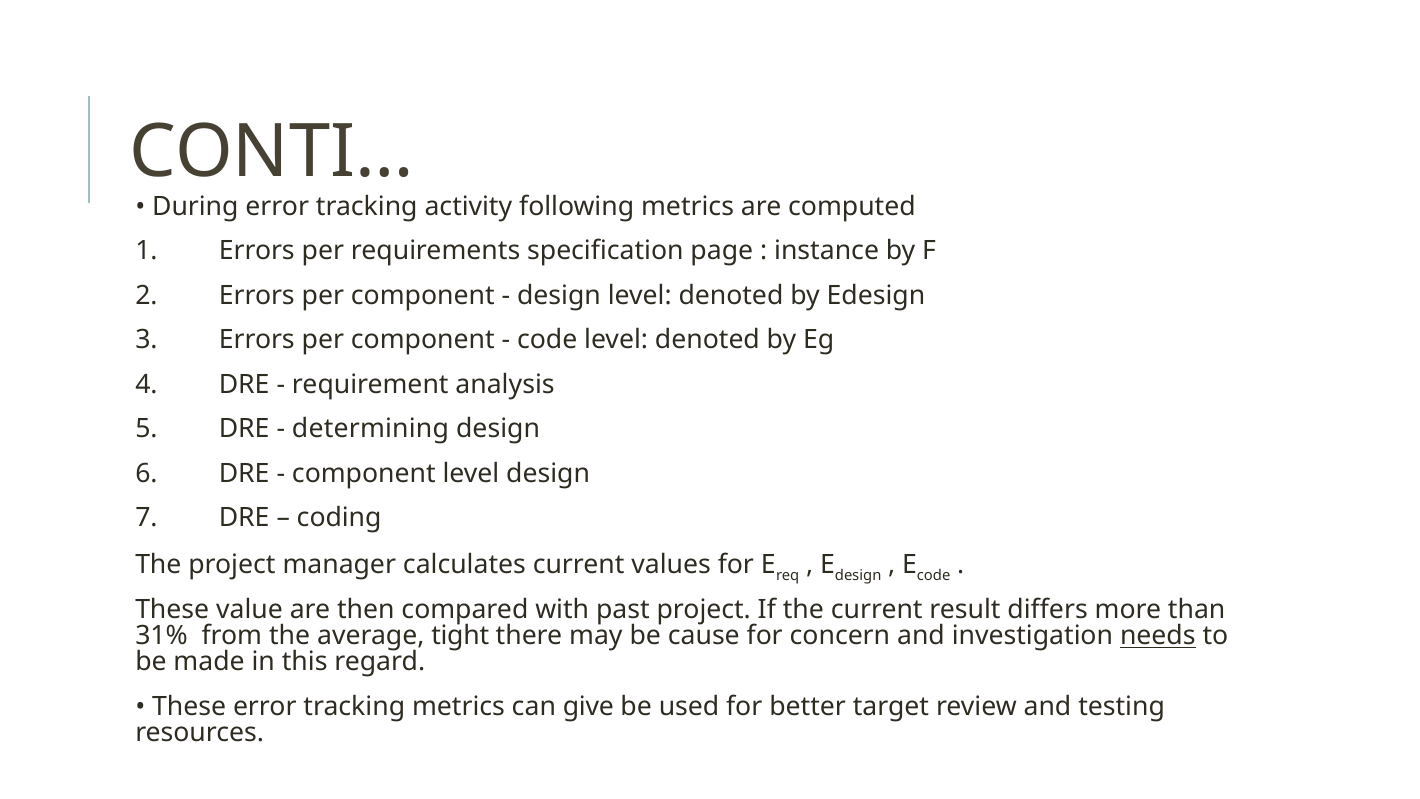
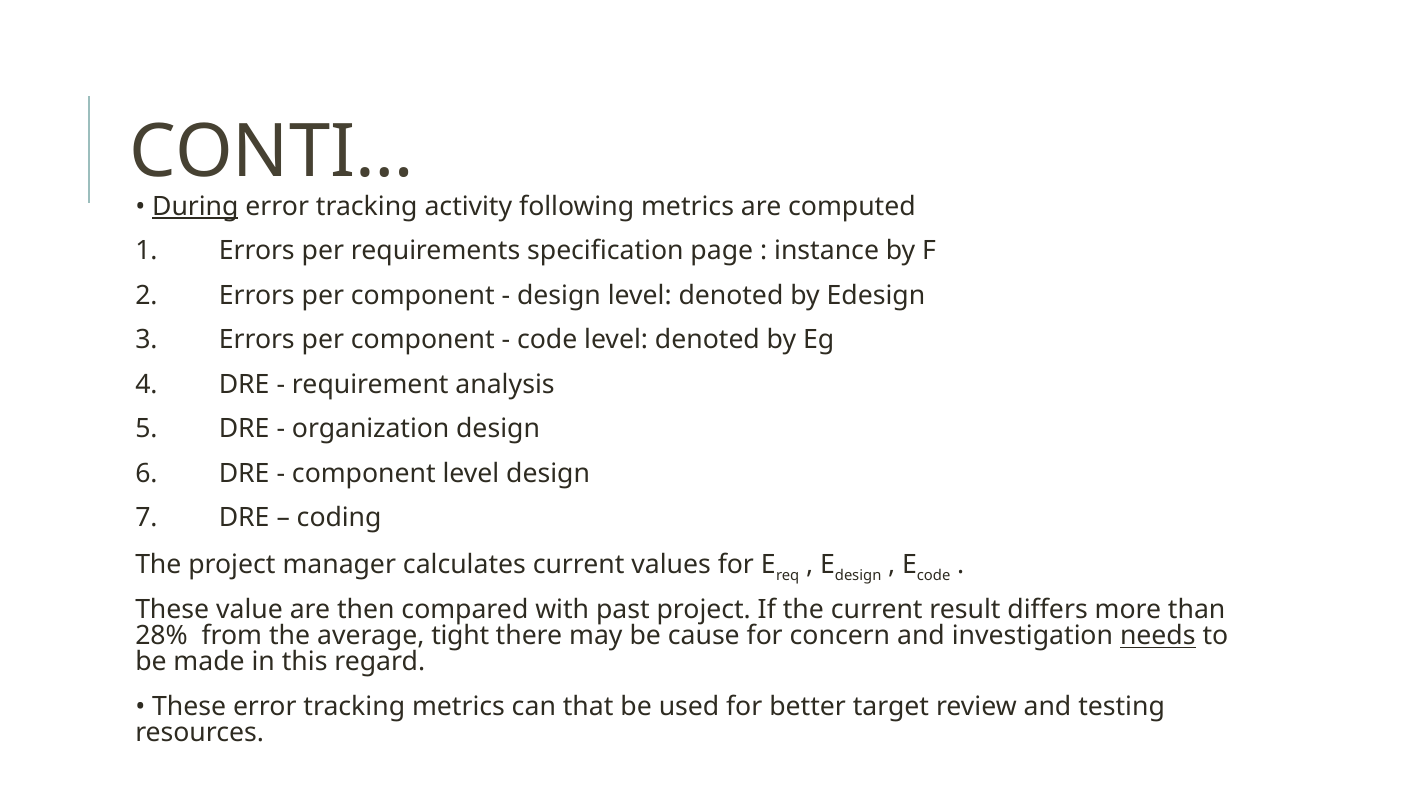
During underline: none -> present
determining: determining -> organization
31%: 31% -> 28%
give: give -> that
